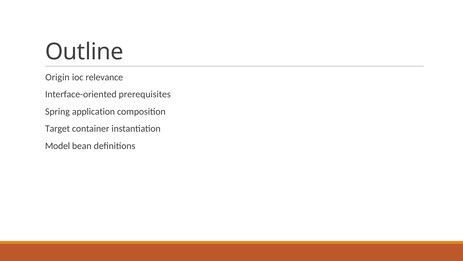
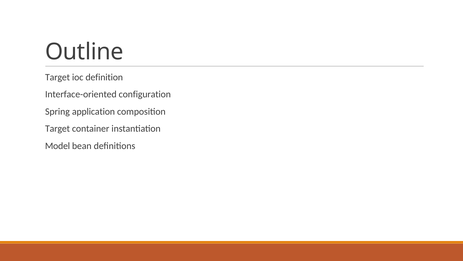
Origin at (57, 77): Origin -> Target
relevance: relevance -> definition
prerequisites: prerequisites -> configuration
